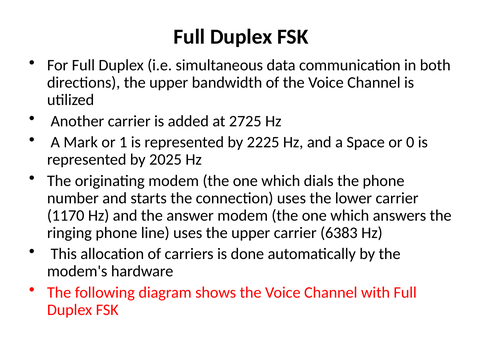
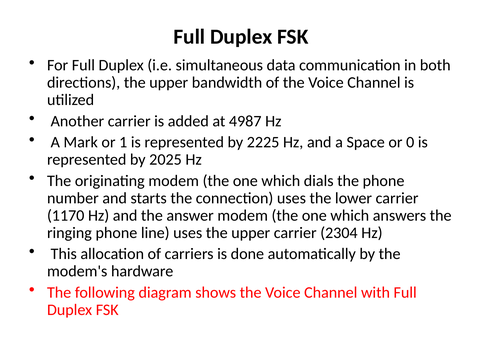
2725: 2725 -> 4987
6383: 6383 -> 2304
